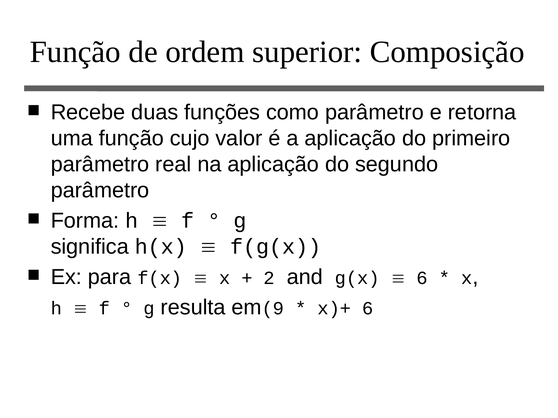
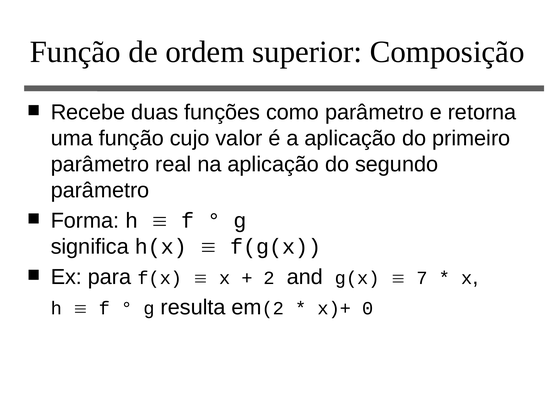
6 at (422, 278): 6 -> 7
9 at (273, 309): 9 -> 2
x)+ 6: 6 -> 0
